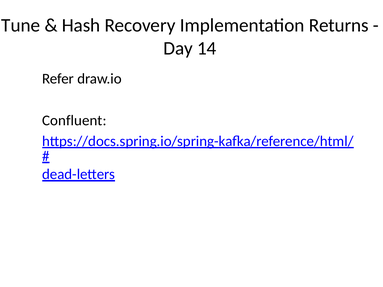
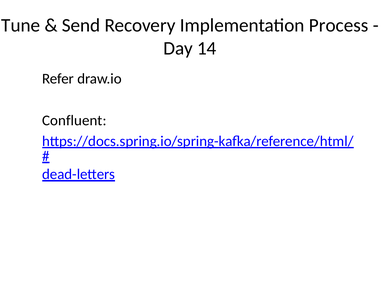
Hash: Hash -> Send
Returns: Returns -> Process
